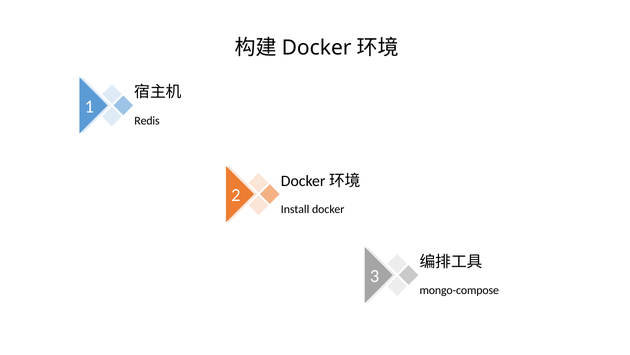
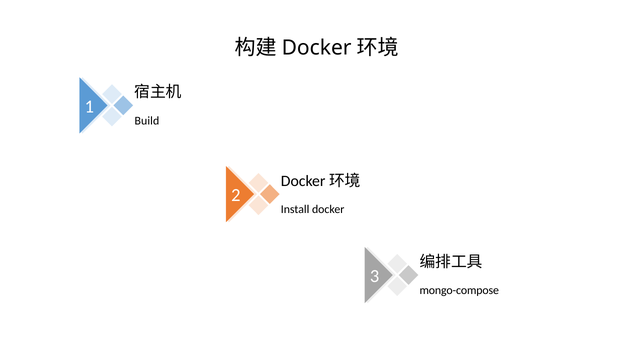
Redis: Redis -> Build
